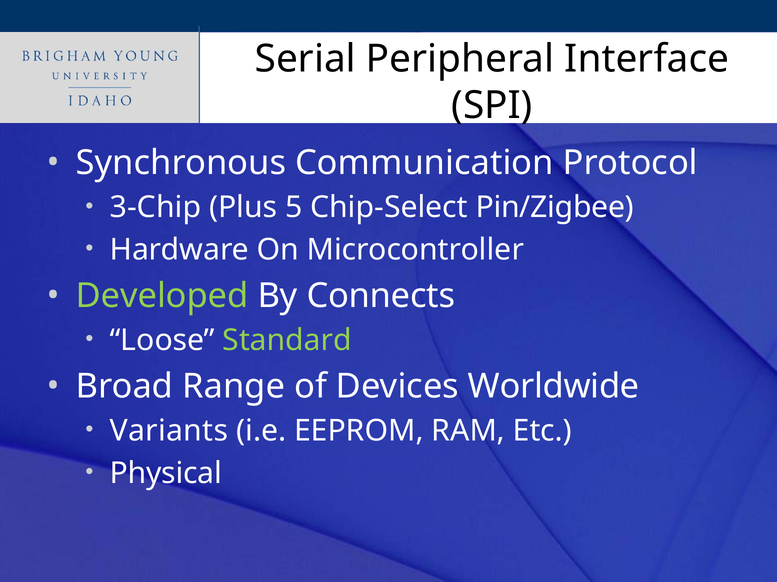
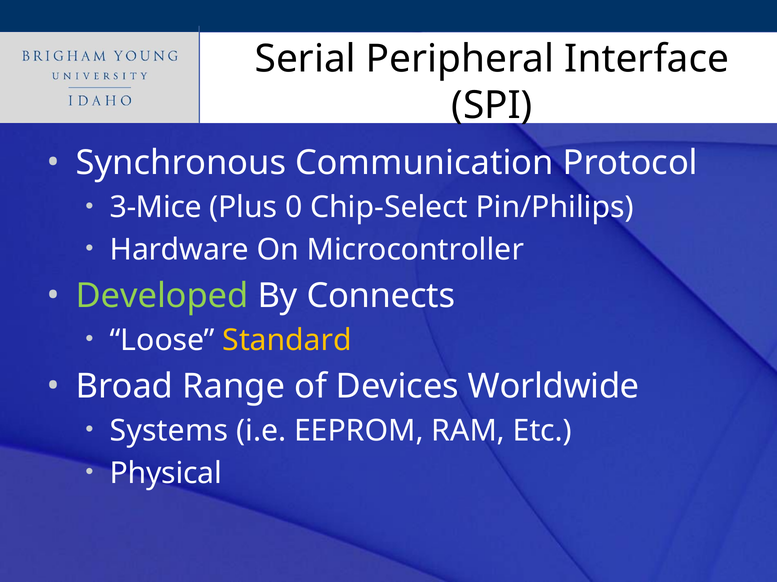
3-Chip: 3-Chip -> 3-Mice
5: 5 -> 0
Pin/Zigbee: Pin/Zigbee -> Pin/Philips
Standard colour: light green -> yellow
Variants: Variants -> Systems
